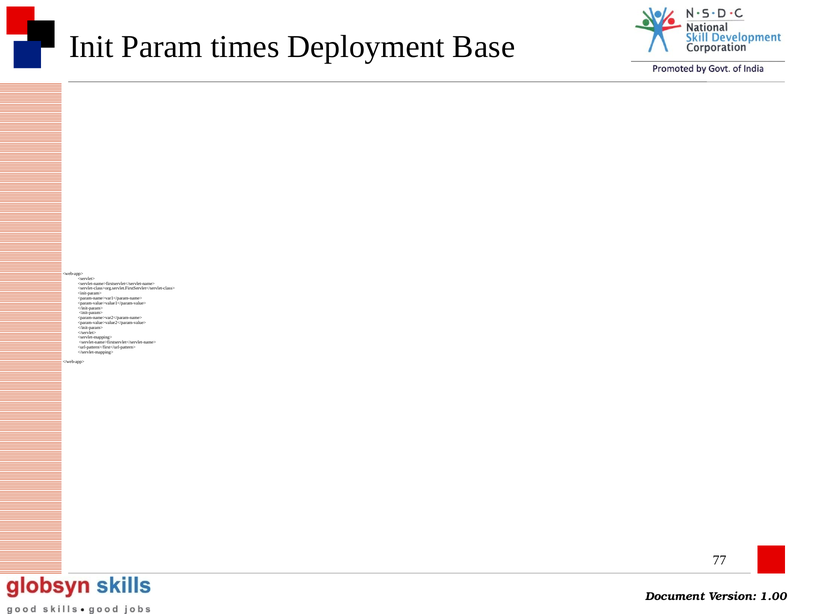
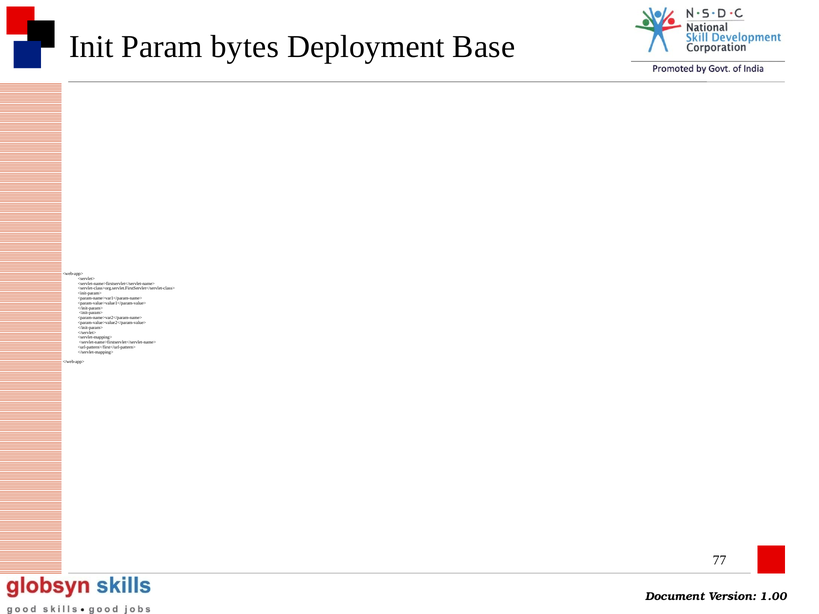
times: times -> bytes
